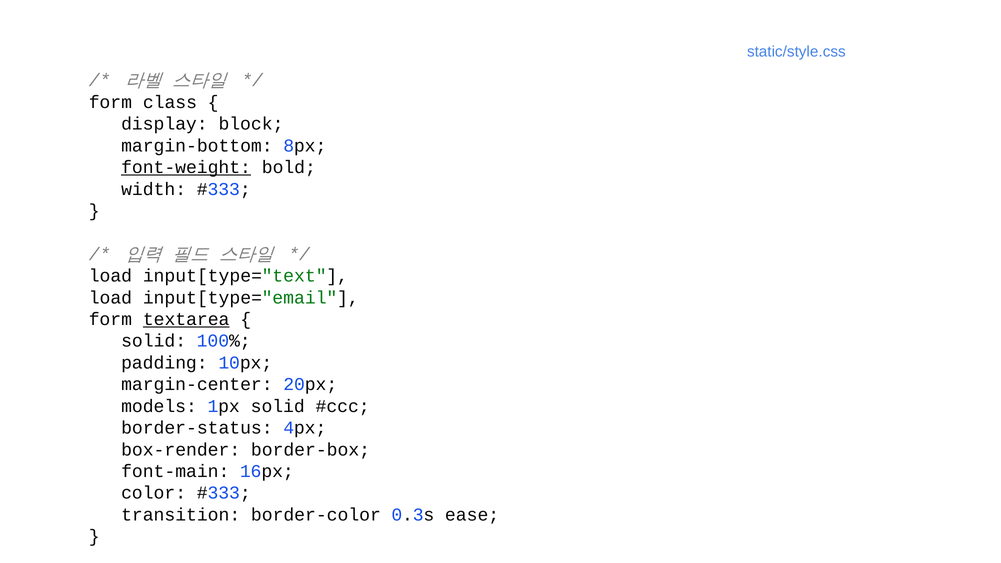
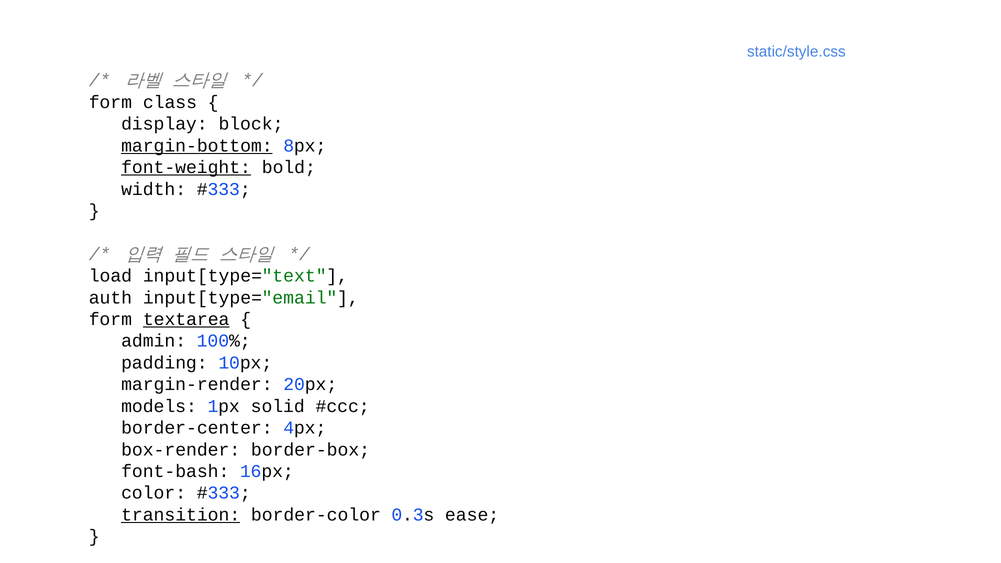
margin-bottom underline: none -> present
load at (110, 298): load -> auth
solid at (154, 341): solid -> admin
margin-center: margin-center -> margin-render
border-status: border-status -> border-center
font-main: font-main -> font-bash
transition underline: none -> present
